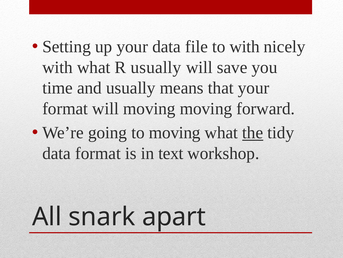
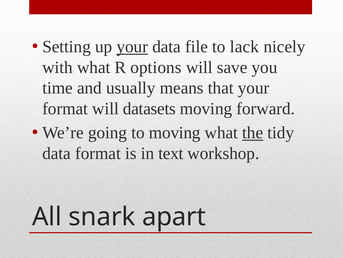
your at (132, 47) underline: none -> present
to with: with -> lack
R usually: usually -> options
will moving: moving -> datasets
